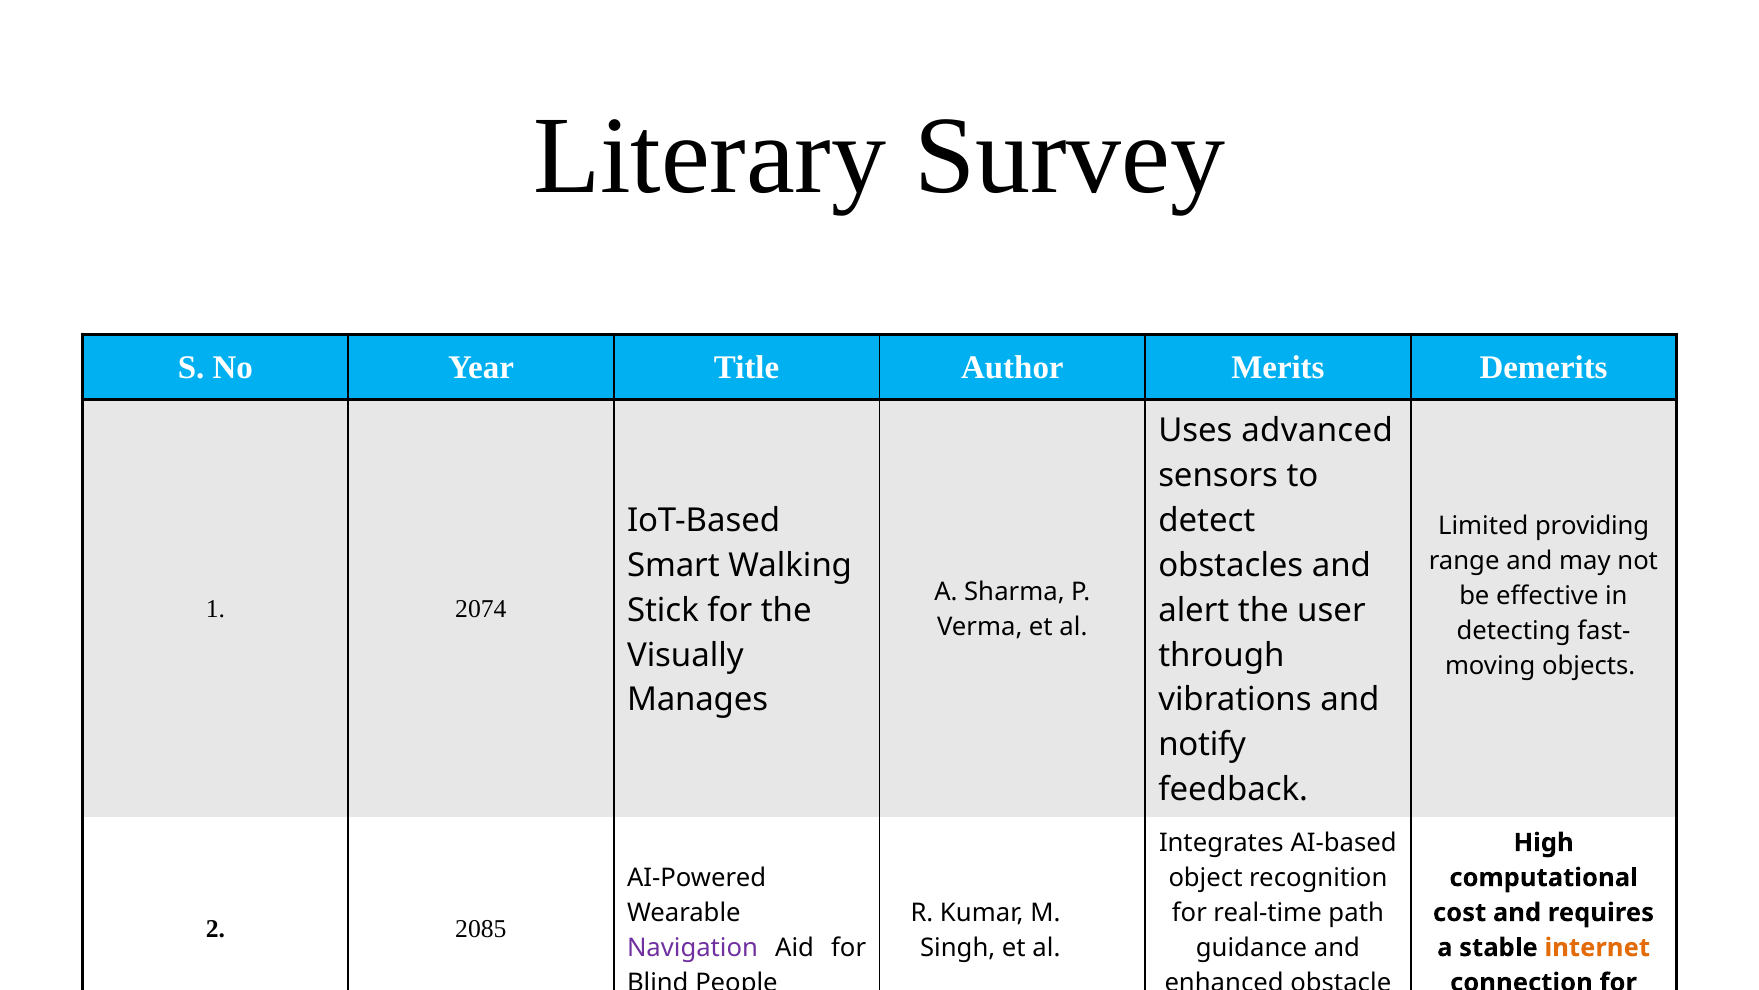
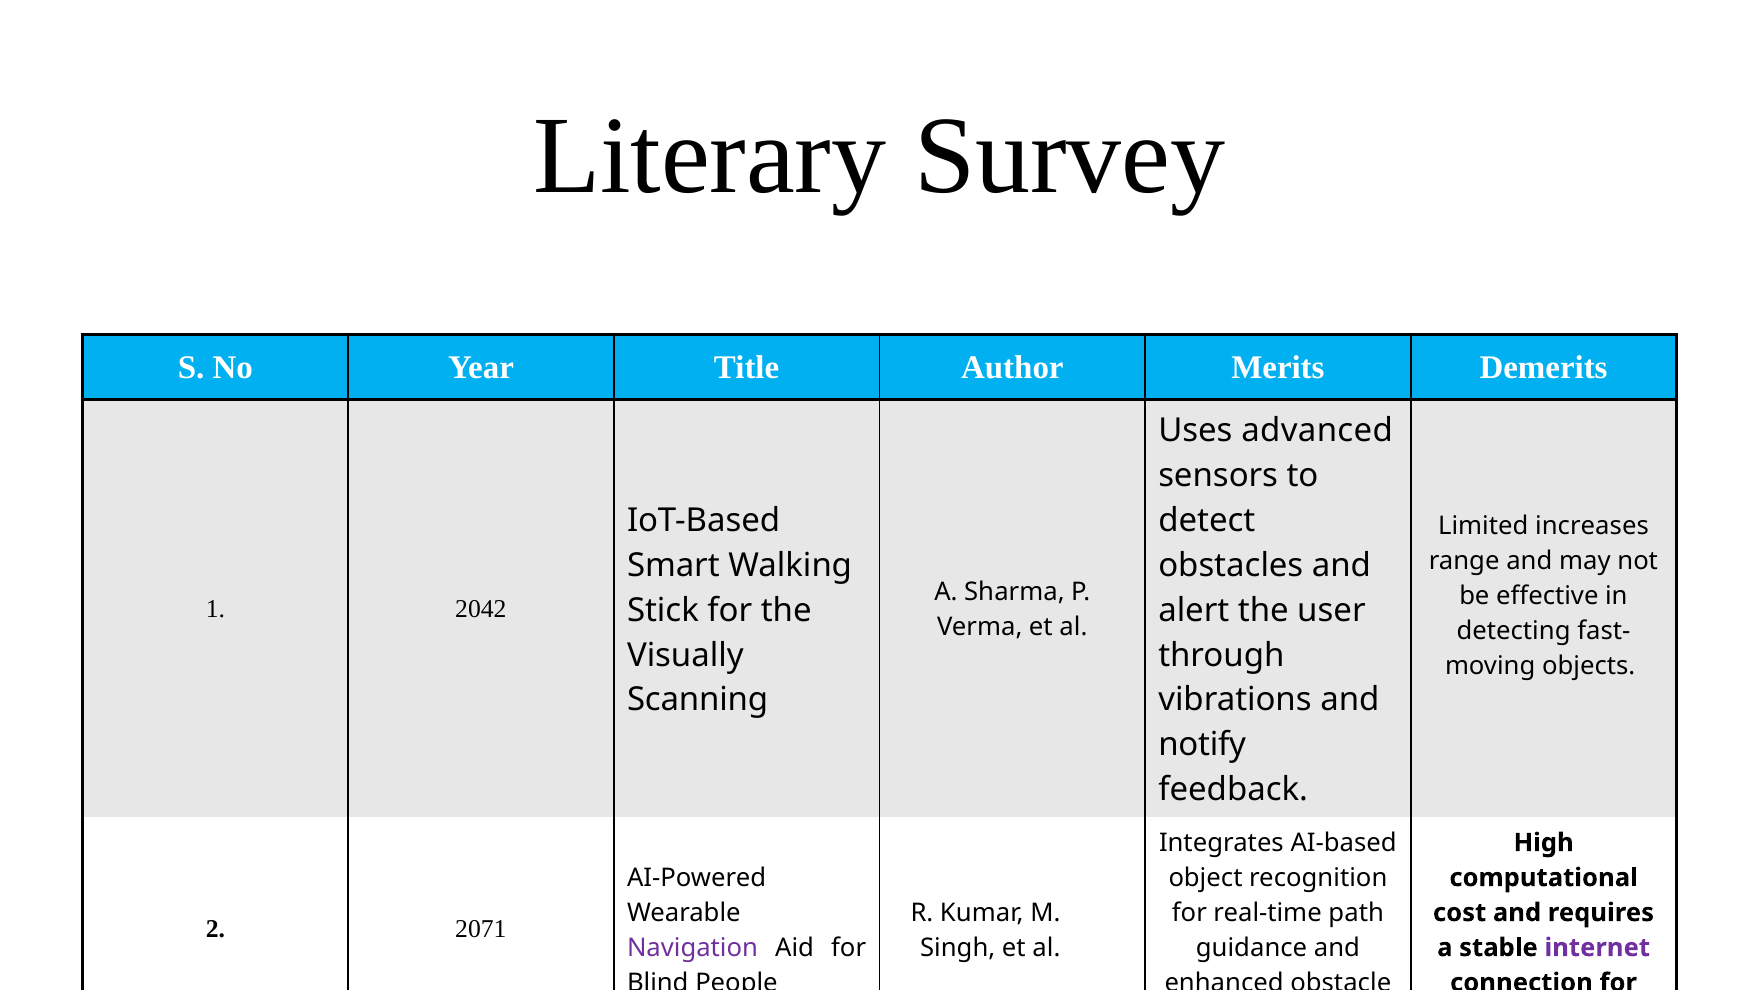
providing: providing -> increases
2074: 2074 -> 2042
Manages: Manages -> Scanning
2085: 2085 -> 2071
internet colour: orange -> purple
